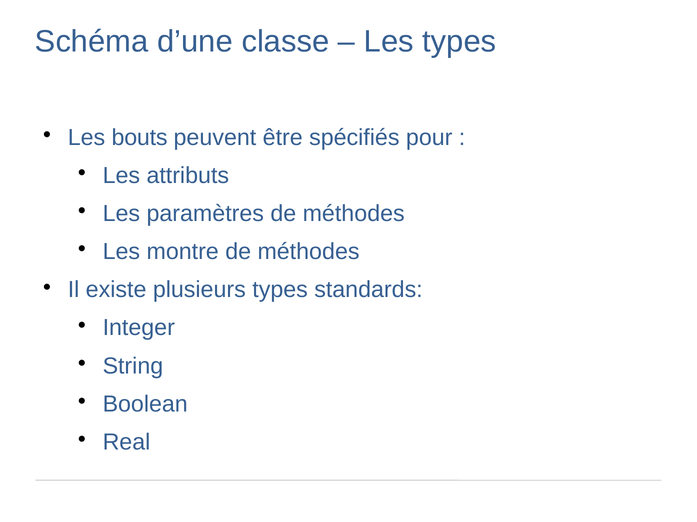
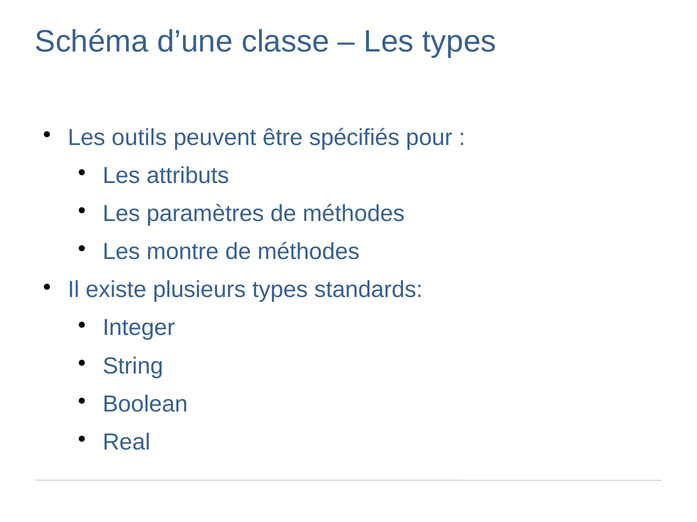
bouts: bouts -> outils
